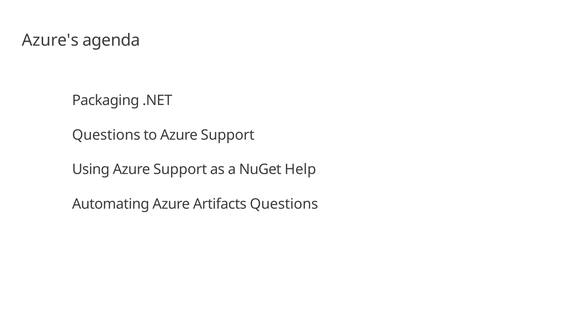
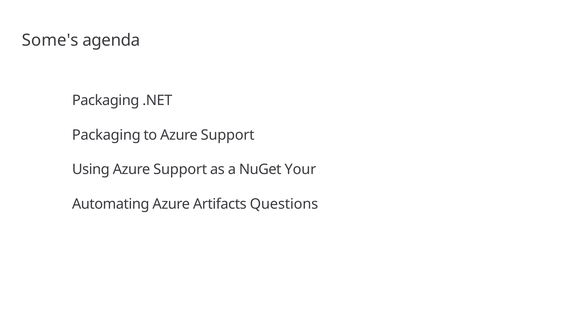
Azure's: Azure's -> Some's
Questions at (106, 135): Questions -> Packaging
Help: Help -> Your
